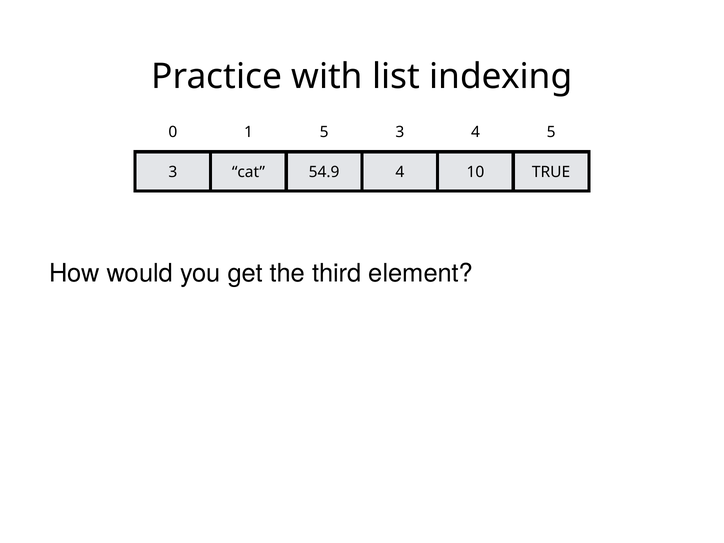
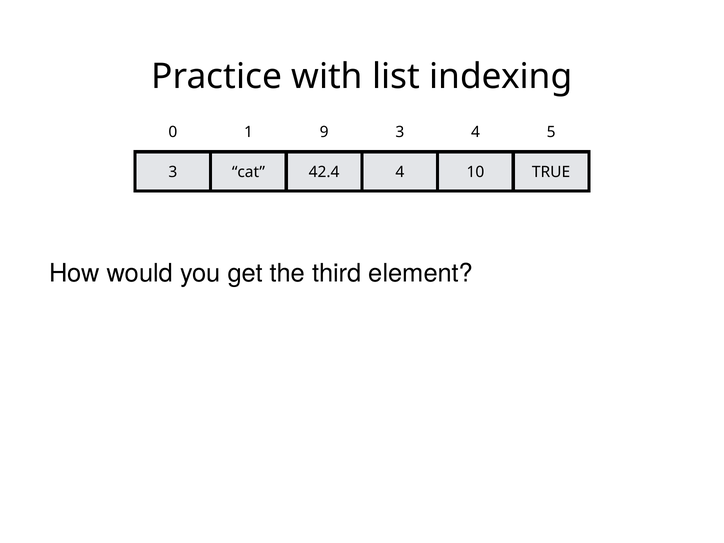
1 5: 5 -> 9
54.9: 54.9 -> 42.4
